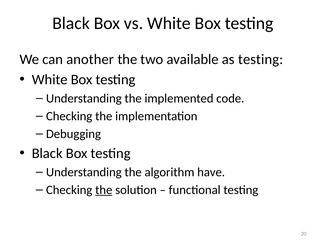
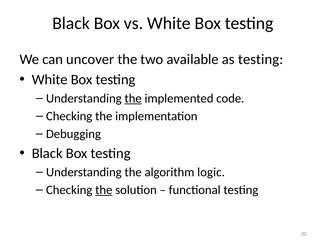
another: another -> uncover
the at (133, 98) underline: none -> present
have: have -> logic
